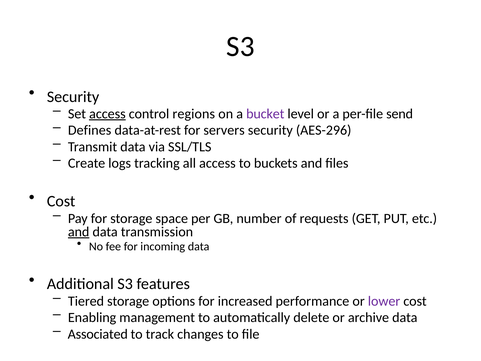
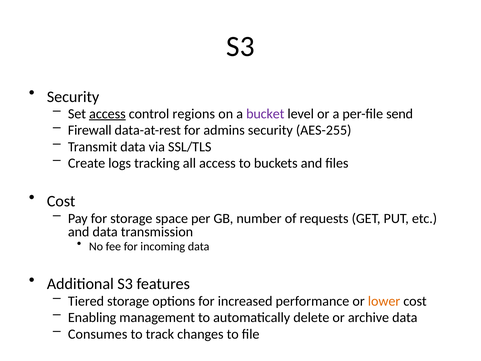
Defines: Defines -> Firewall
servers: servers -> admins
AES-296: AES-296 -> AES-255
and at (79, 232) underline: present -> none
lower colour: purple -> orange
Associated: Associated -> Consumes
